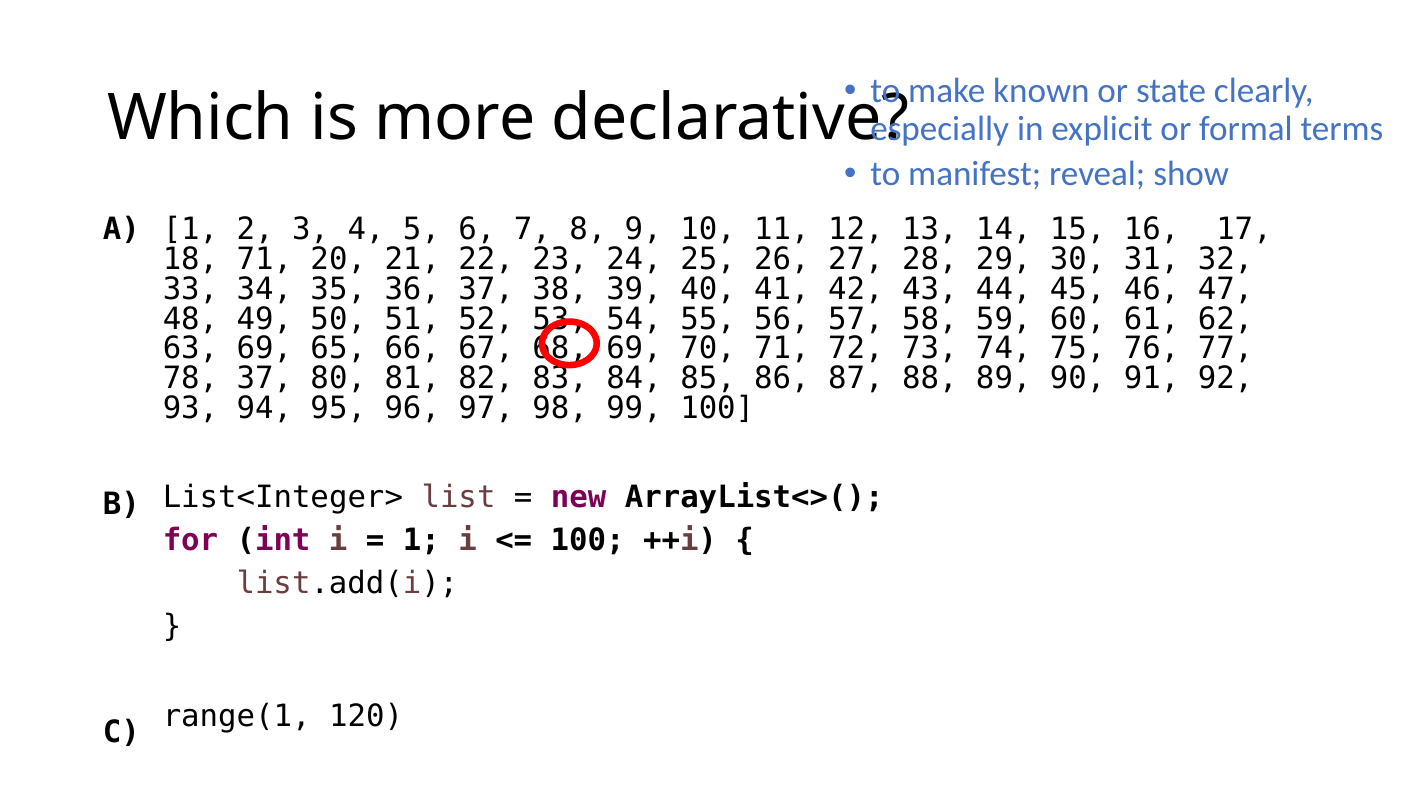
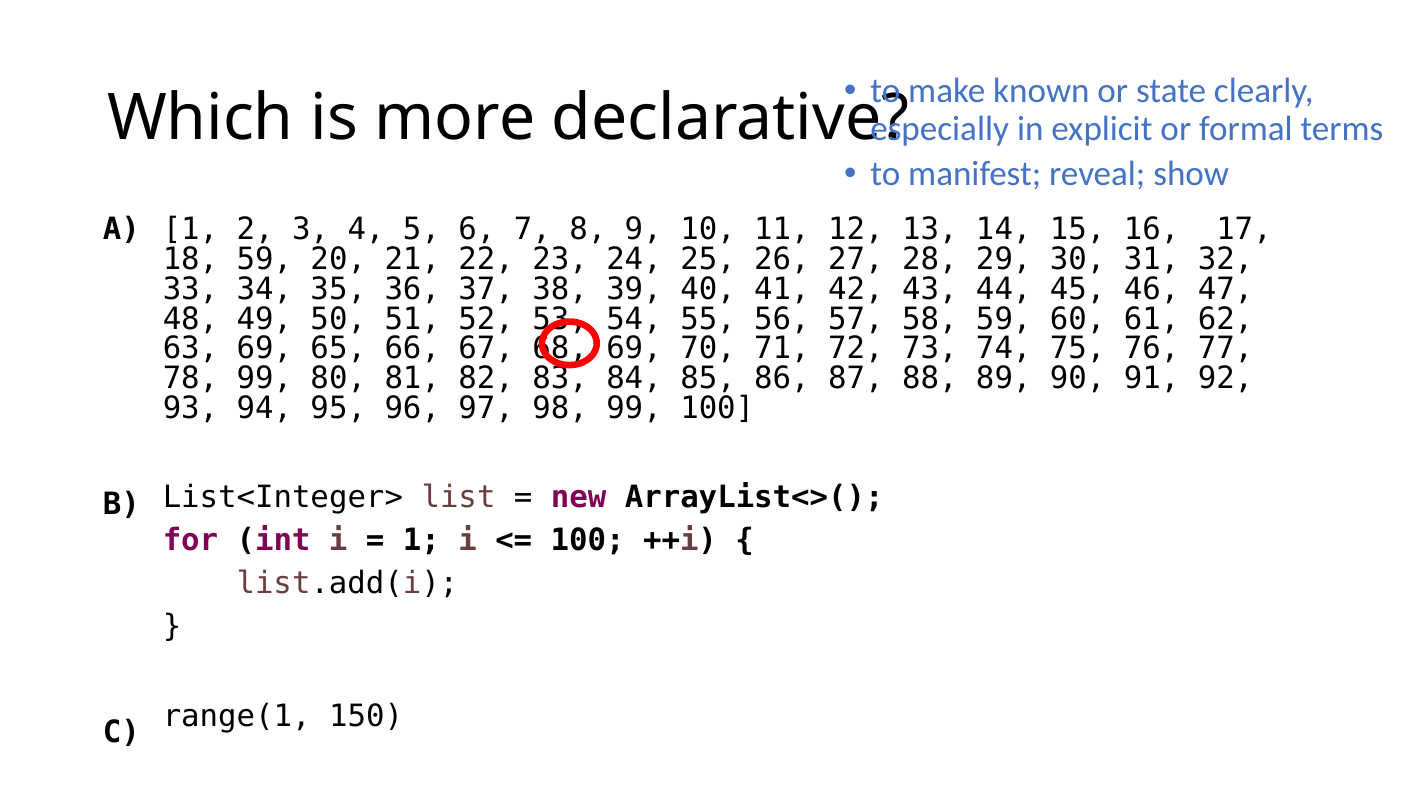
18 71: 71 -> 59
78 37: 37 -> 99
120: 120 -> 150
